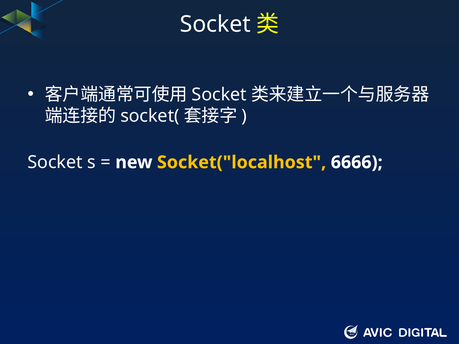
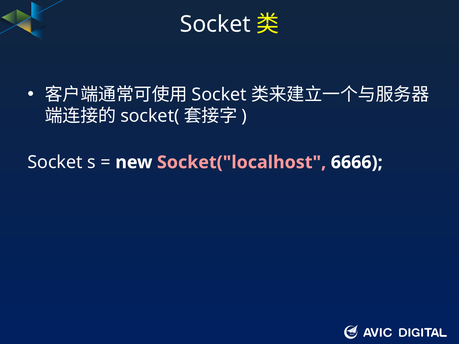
Socket("localhost colour: yellow -> pink
